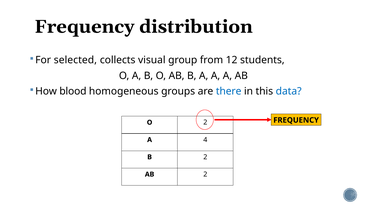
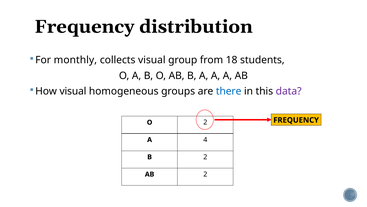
selected: selected -> monthly
12: 12 -> 18
How blood: blood -> visual
data colour: blue -> purple
